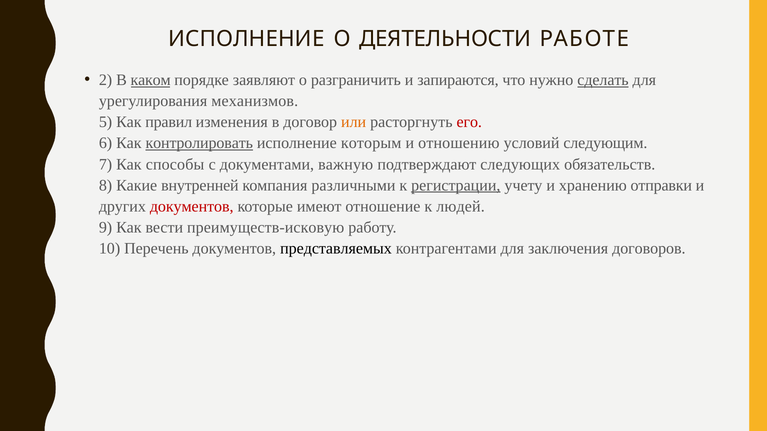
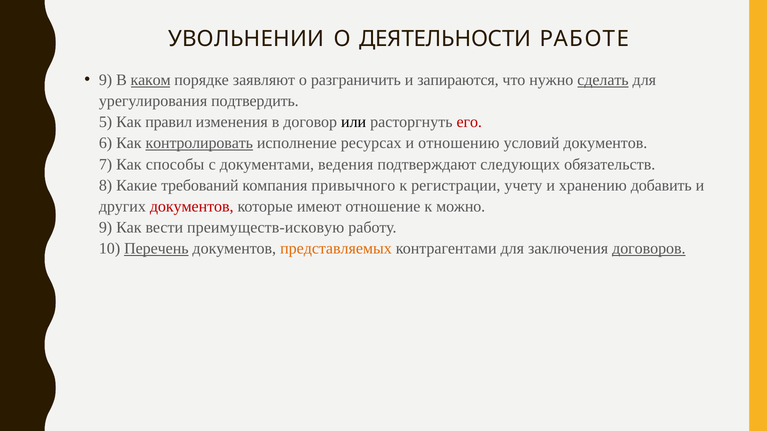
ИСПОЛНЕНИЕ at (246, 39): ИСПОЛНЕНИЕ -> УВОЛЬНЕНИИ
2 at (106, 80): 2 -> 9
механизмов: механизмов -> подтвердить
или colour: orange -> black
которым: которым -> ресурсах
условий следующим: следующим -> документов
важную: важную -> ведения
внутренней: внутренней -> требований
различными: различными -> привычного
регистрации underline: present -> none
отправки: отправки -> добавить
людей: людей -> можно
Перечень underline: none -> present
представляемых colour: black -> orange
договоров underline: none -> present
